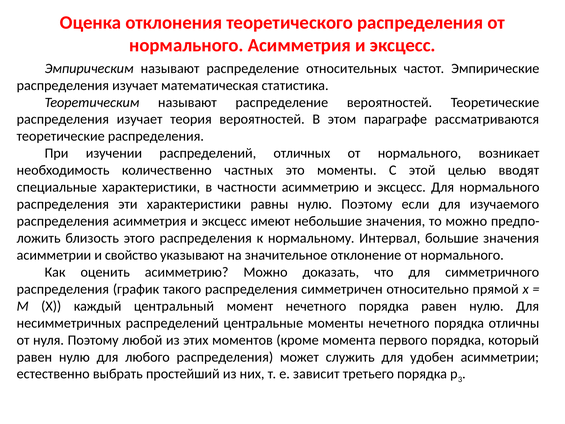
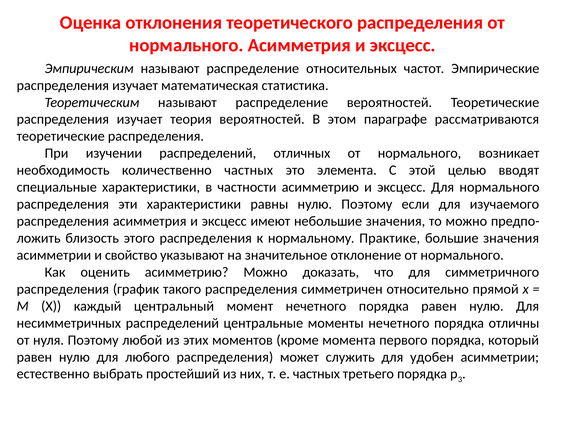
это моменты: моменты -> элемента
Интервал: Интервал -> Практике
е зависит: зависит -> частных
